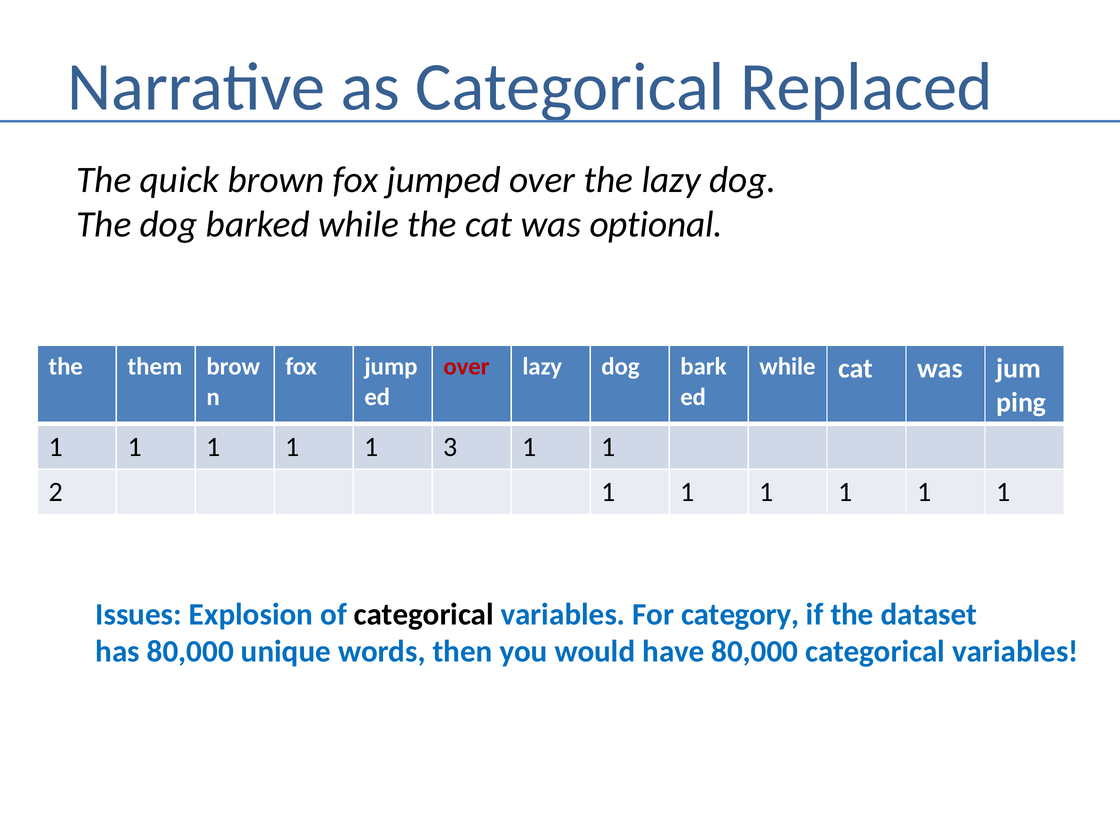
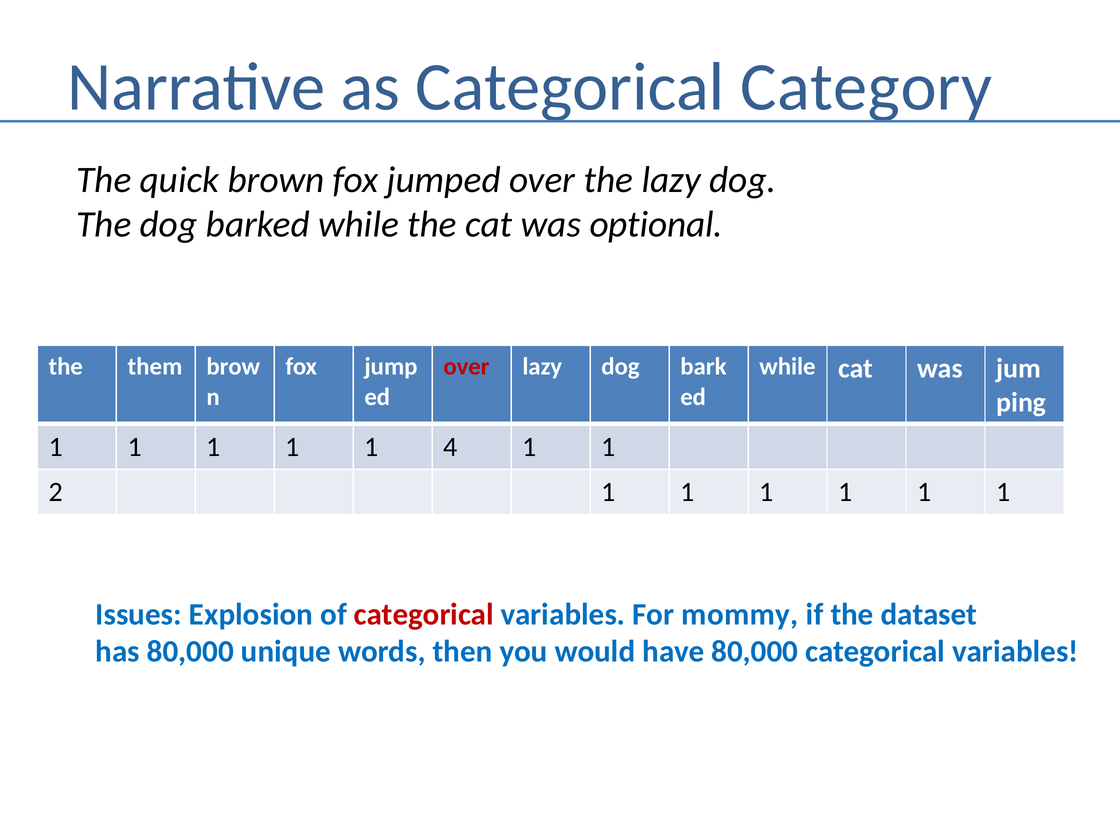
Replaced: Replaced -> Category
3: 3 -> 4
categorical at (424, 614) colour: black -> red
category: category -> mommy
